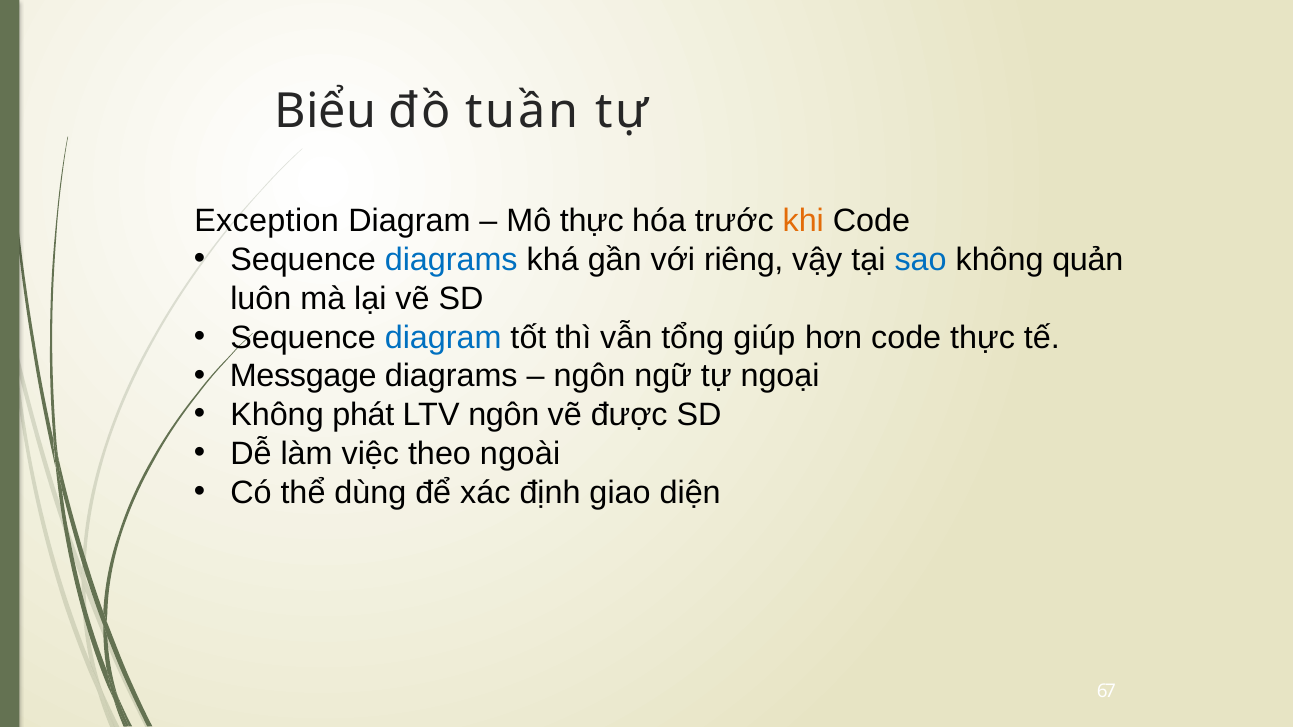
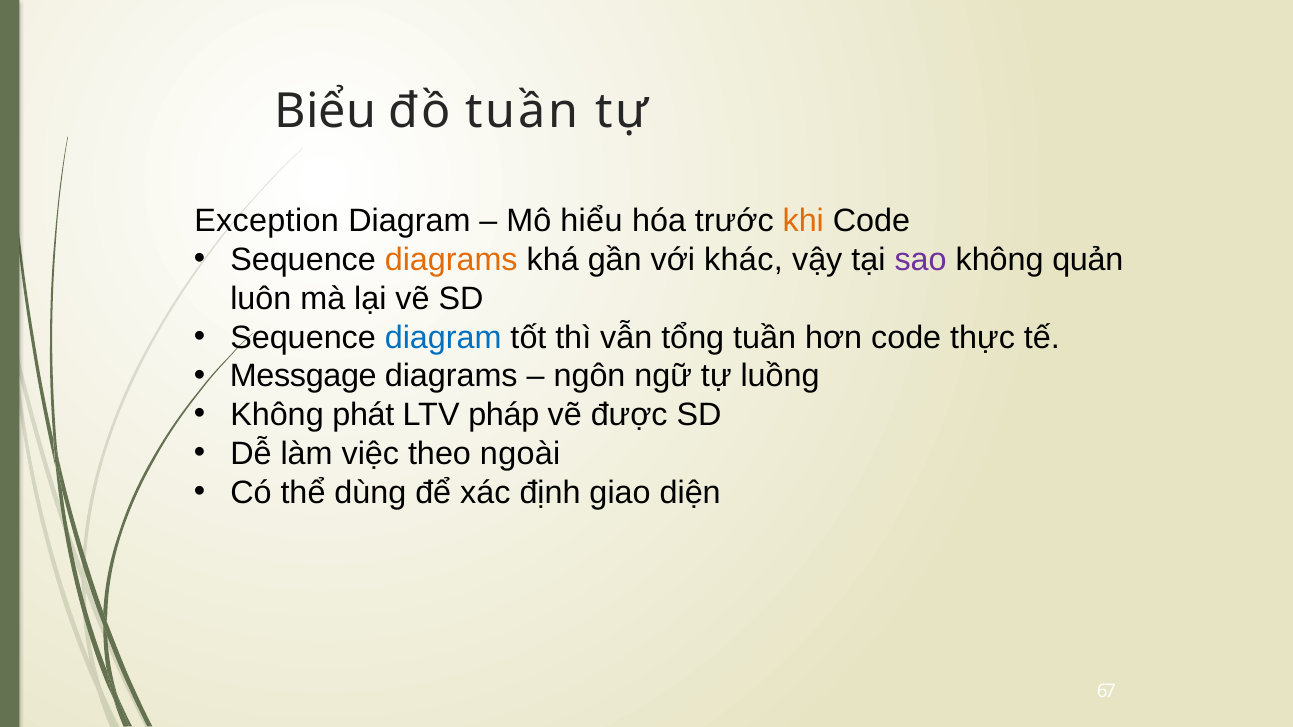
Mô thực: thực -> hiểu
diagrams at (451, 260) colour: blue -> orange
riêng: riêng -> khác
sao colour: blue -> purple
giúp: giúp -> tuần
ngoại: ngoại -> luồng
LTV ngôn: ngôn -> pháp
